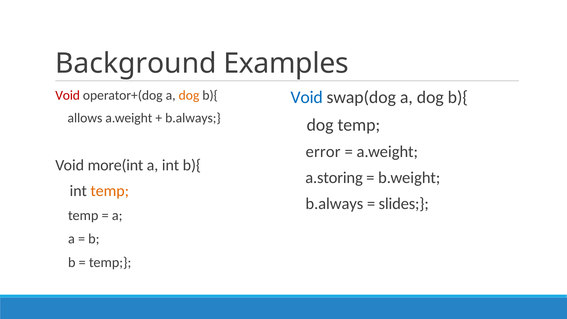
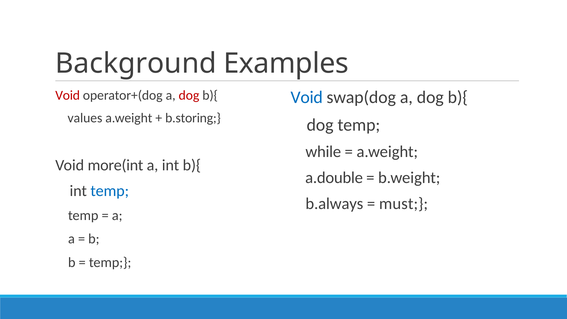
dog at (189, 95) colour: orange -> red
allows: allows -> values
b.always at (193, 118): b.always -> b.storing
error: error -> while
a.storing: a.storing -> a.double
temp at (110, 191) colour: orange -> blue
slides: slides -> must
